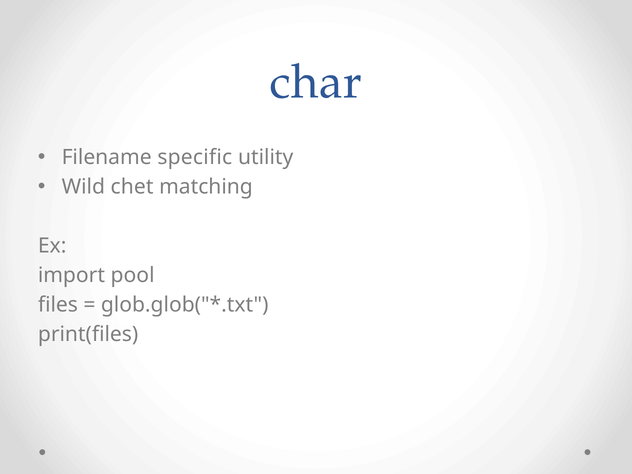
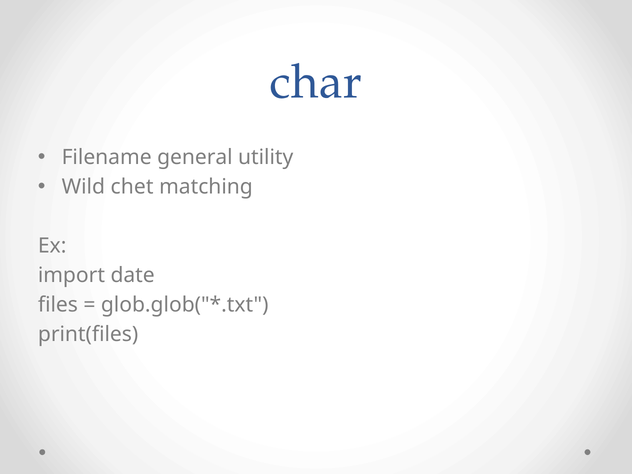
specific: specific -> general
pool: pool -> date
